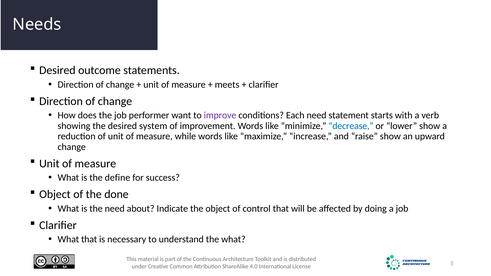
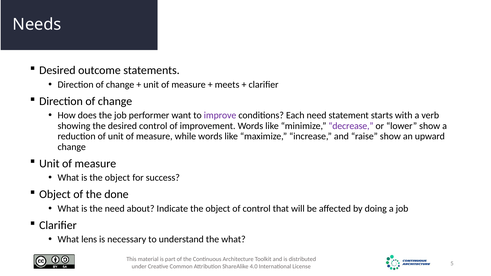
desired system: system -> control
decrease colour: blue -> purple
is the define: define -> object
What that: that -> lens
